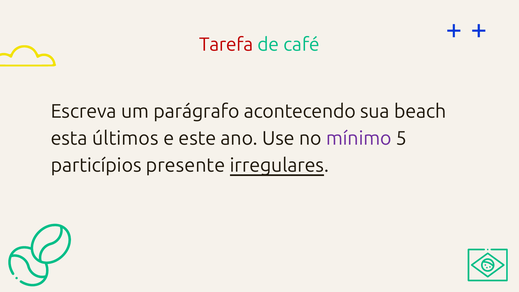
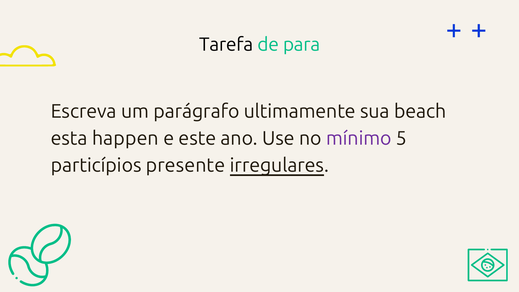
Tarefa colour: red -> black
café: café -> para
acontecendo: acontecendo -> ultimamente
últimos: últimos -> happen
